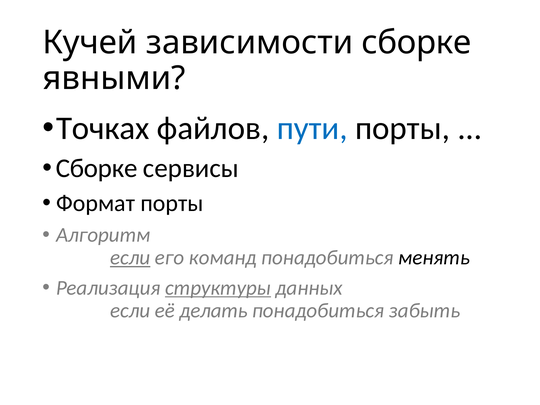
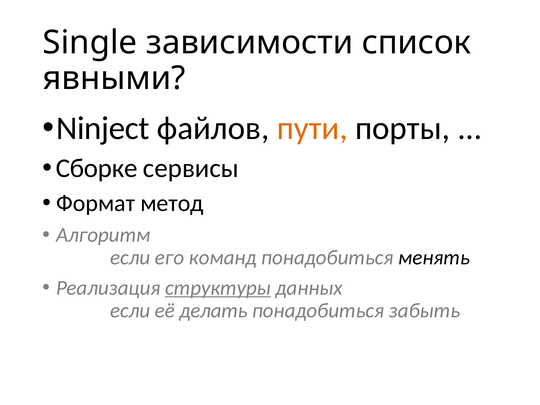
Кучей: Кучей -> Single
зависимости сборке: сборке -> список
Точках: Точках -> Ninject
пути colour: blue -> orange
Формат порты: порты -> метод
если at (130, 258) underline: present -> none
